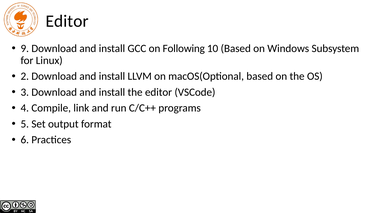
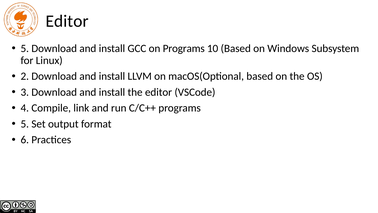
9 at (25, 48): 9 -> 5
on Following: Following -> Programs
